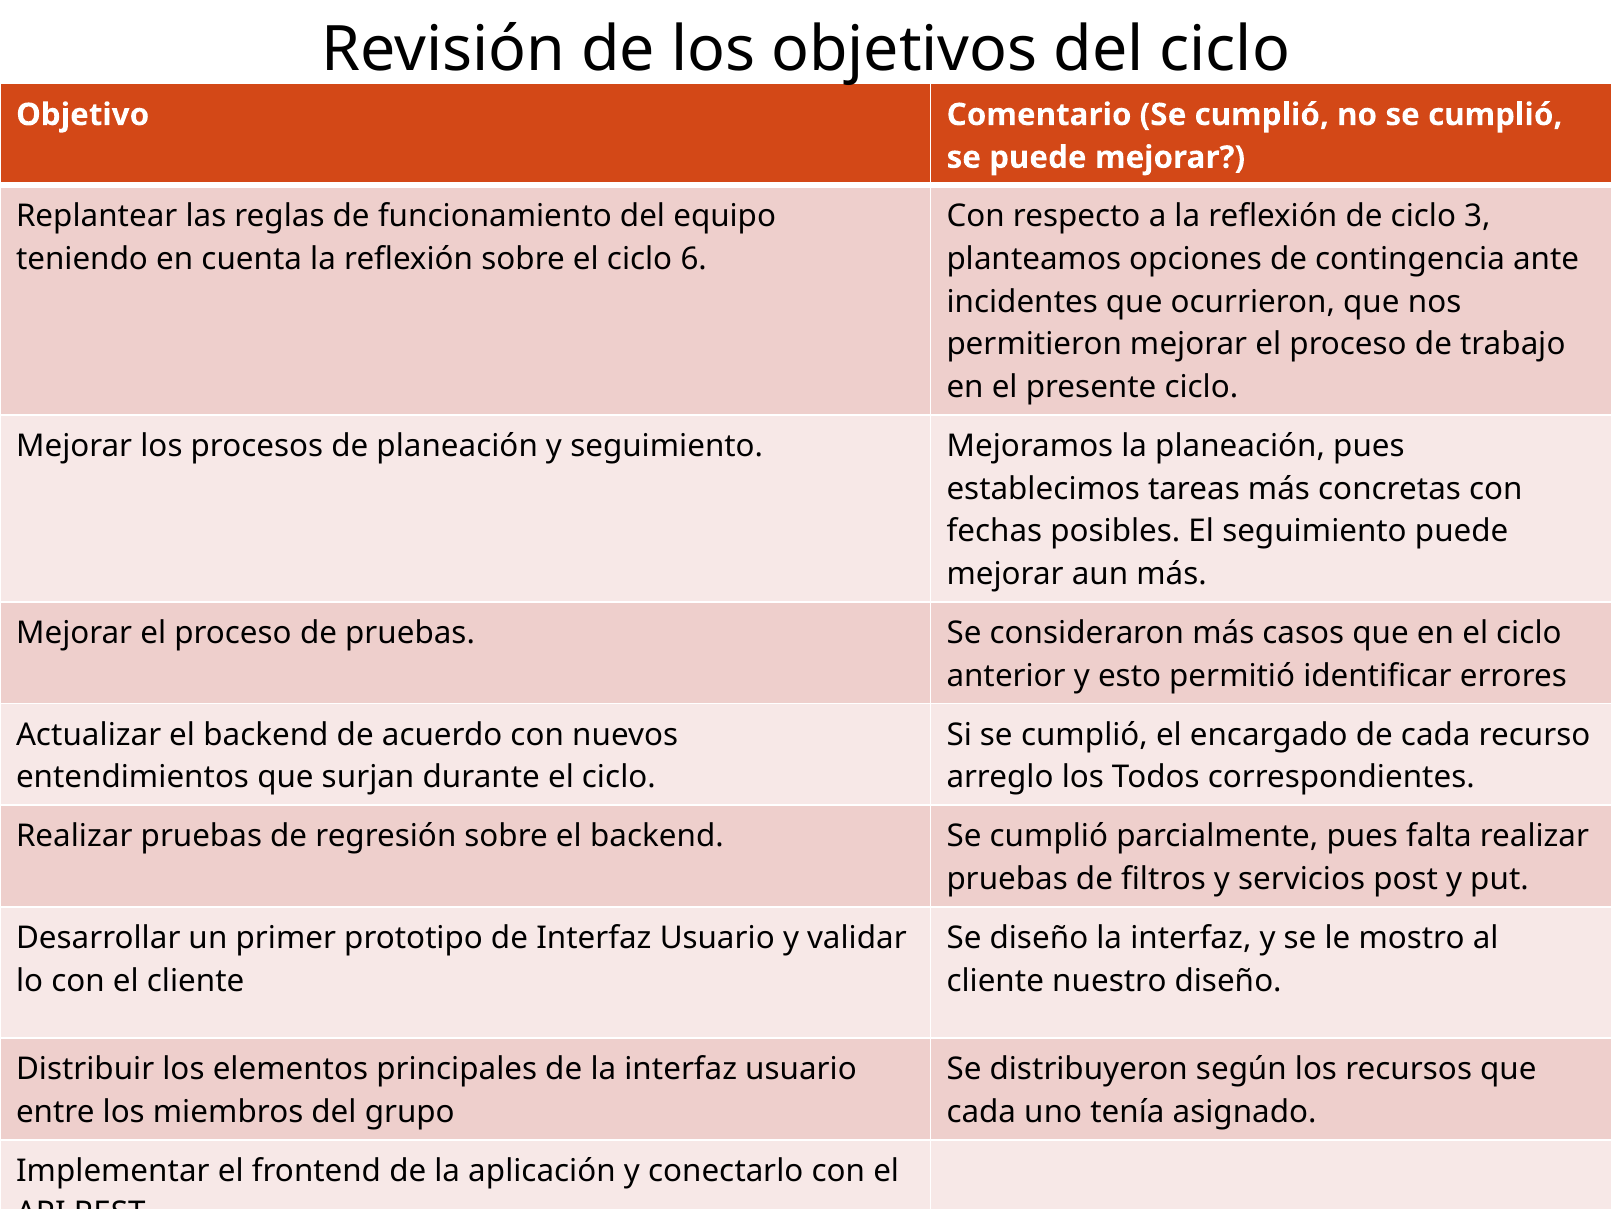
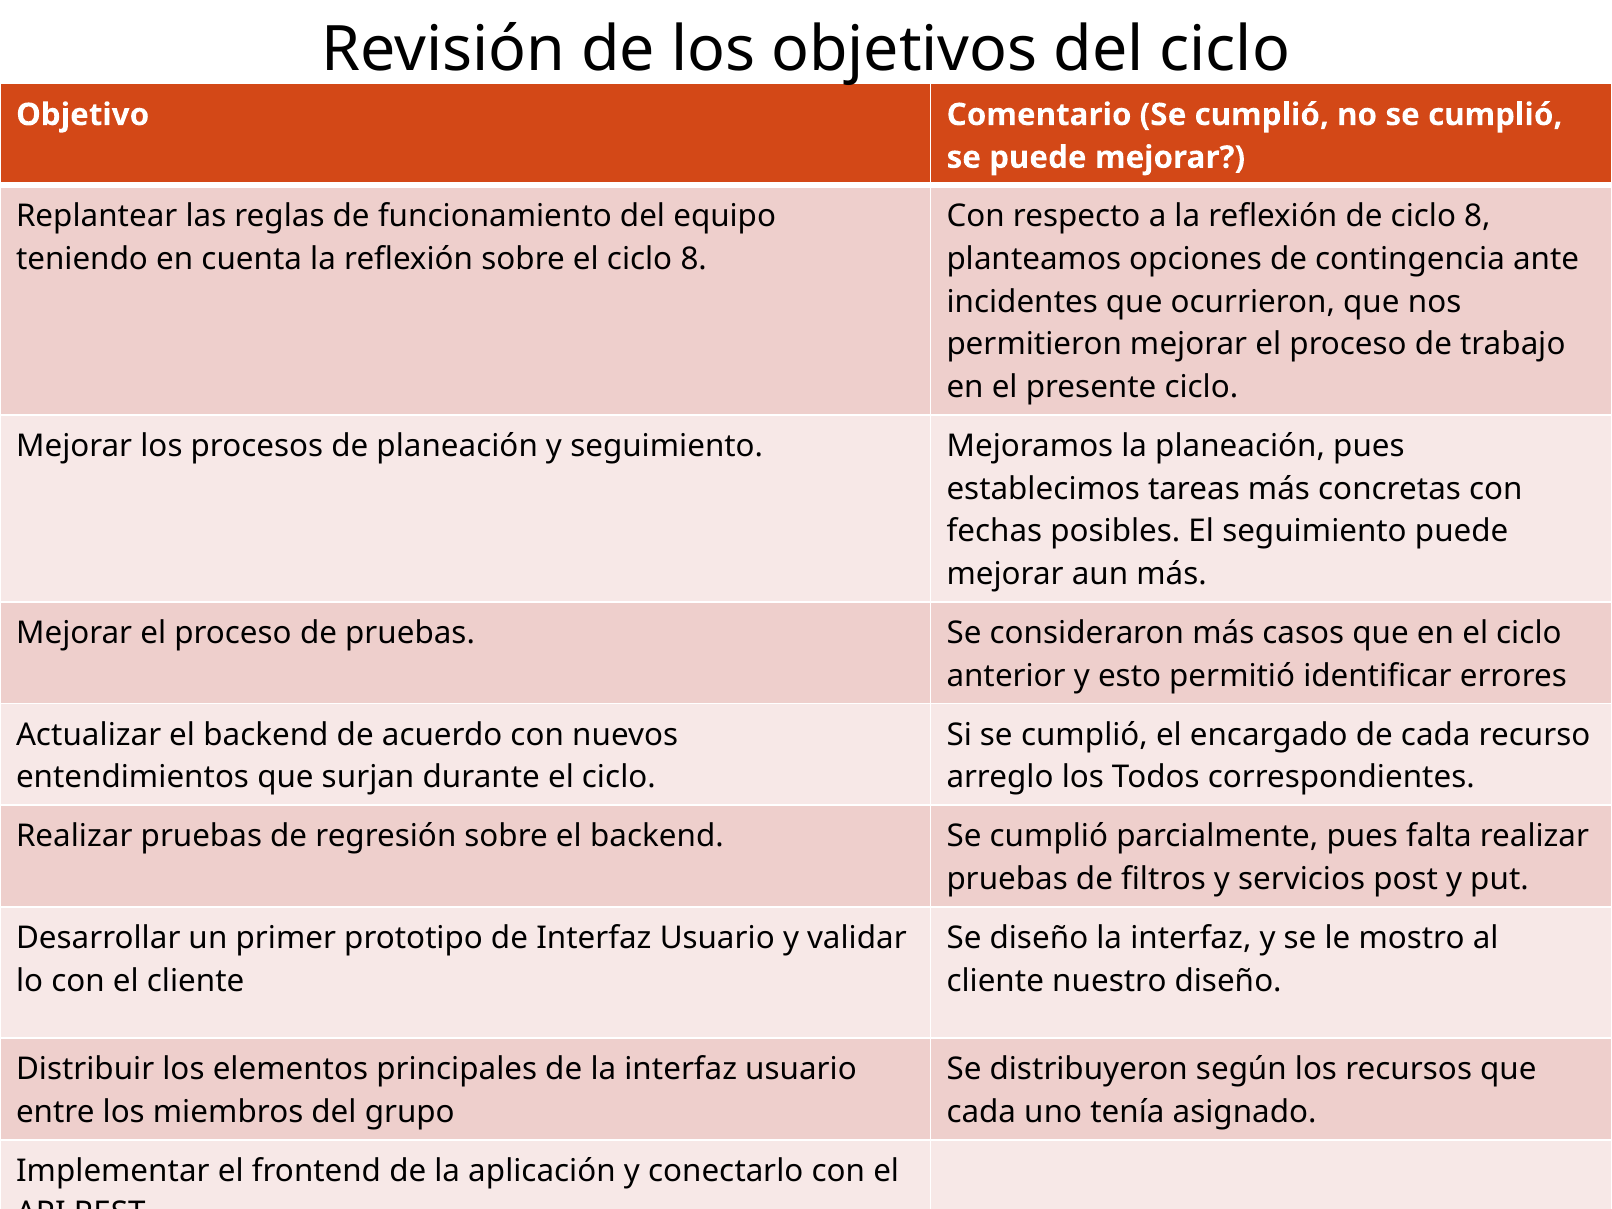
de ciclo 3: 3 -> 8
el ciclo 6: 6 -> 8
